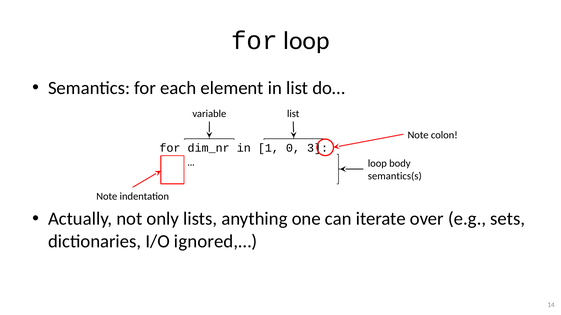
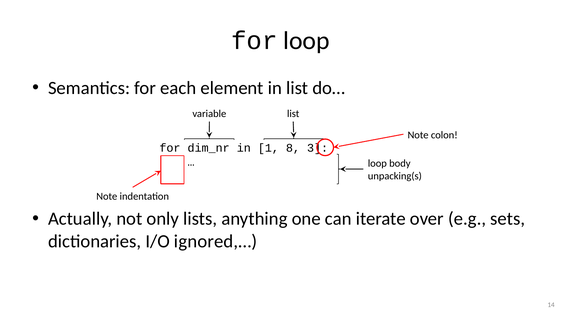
0: 0 -> 8
semantics(s: semantics(s -> unpacking(s
